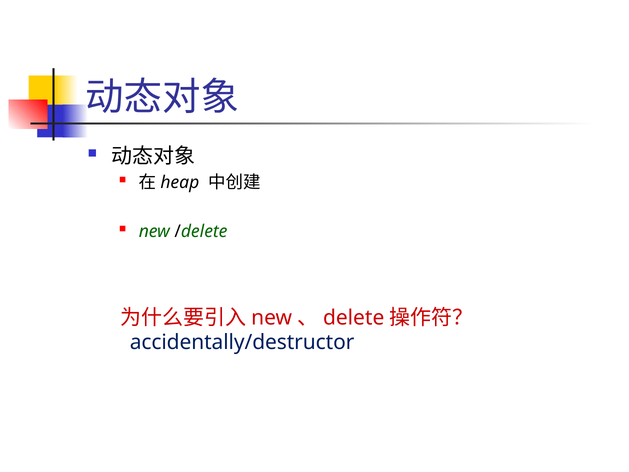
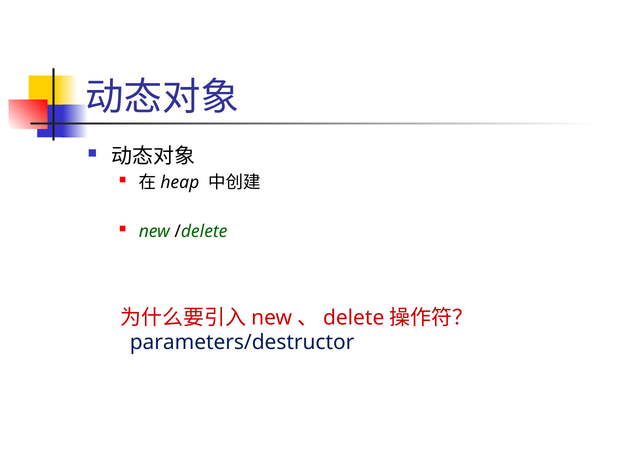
accidentally/destructor: accidentally/destructor -> parameters/destructor
